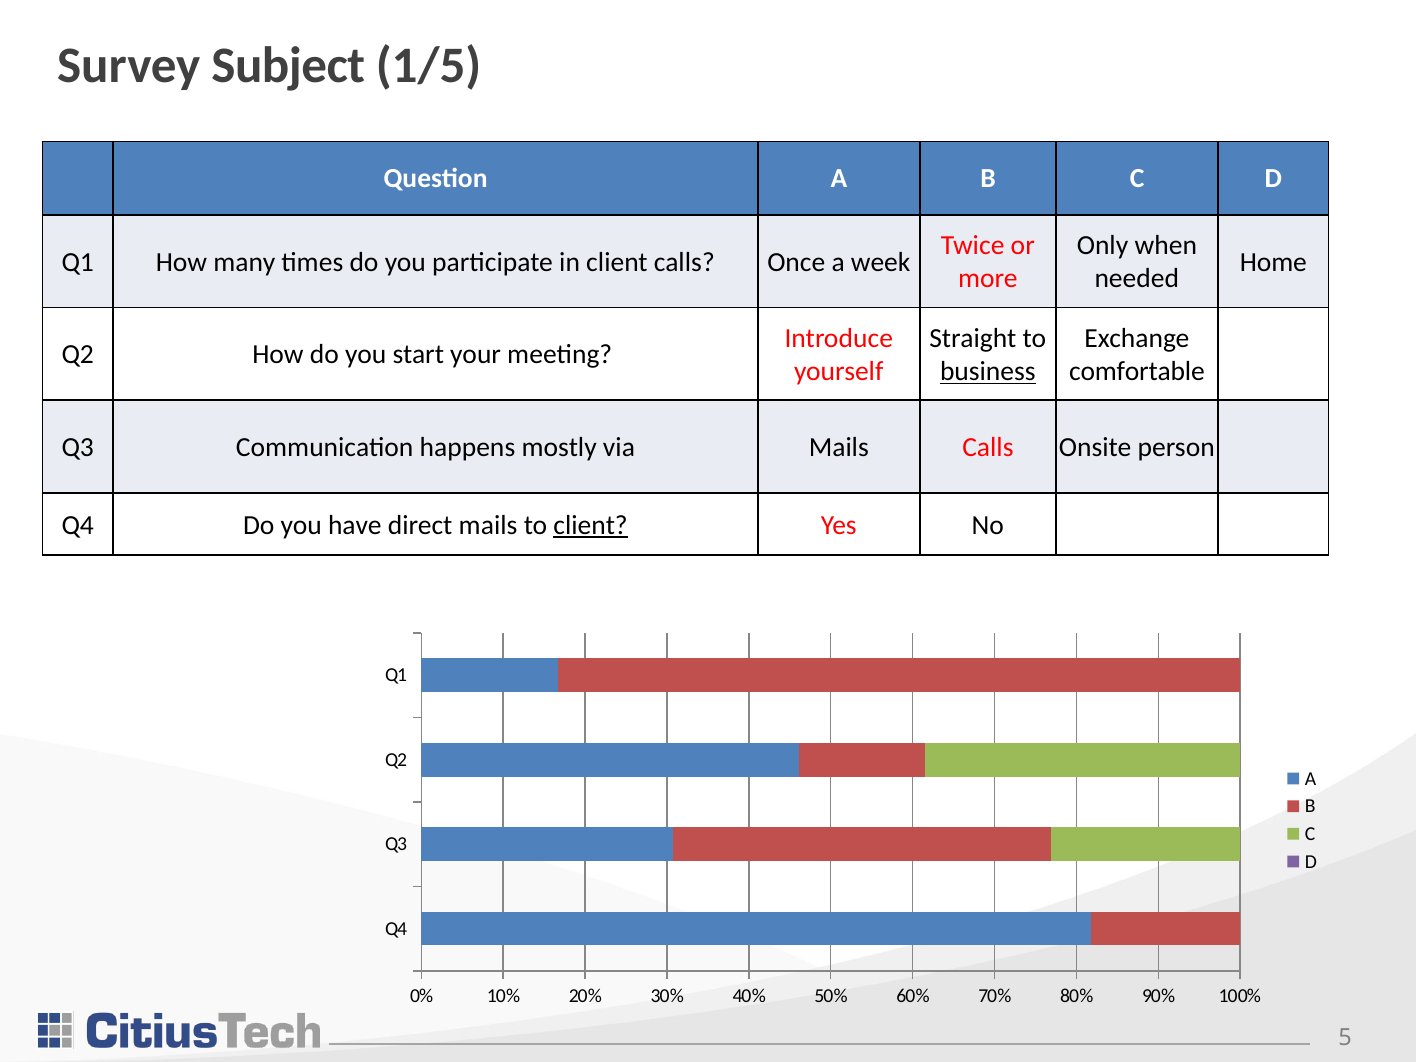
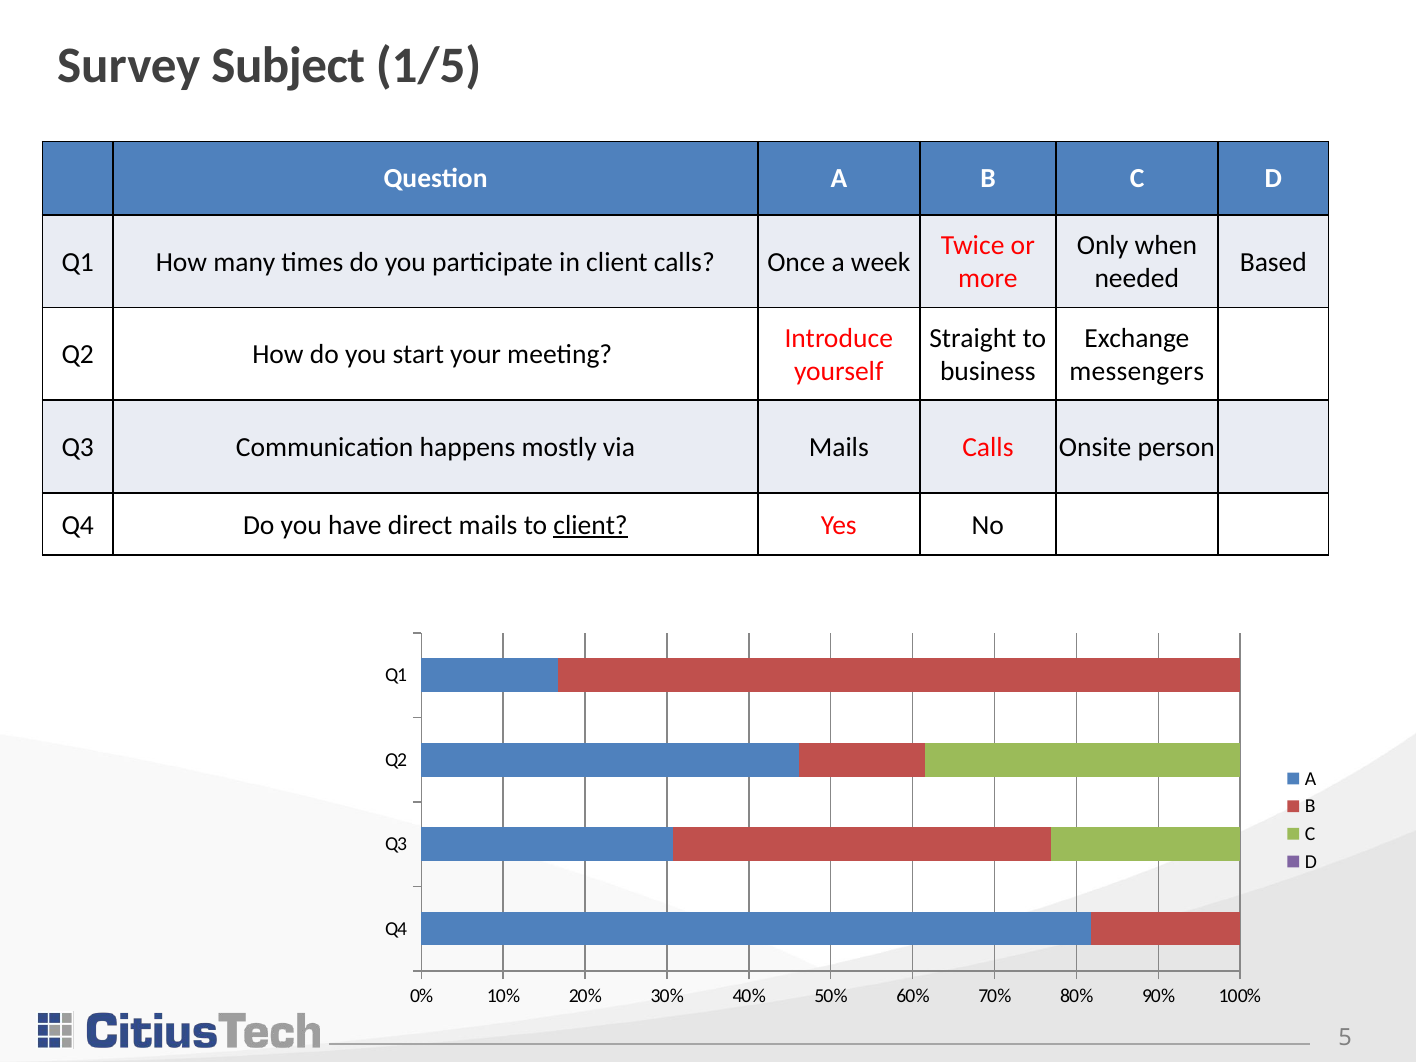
Home: Home -> Based
business underline: present -> none
comfortable: comfortable -> messengers
